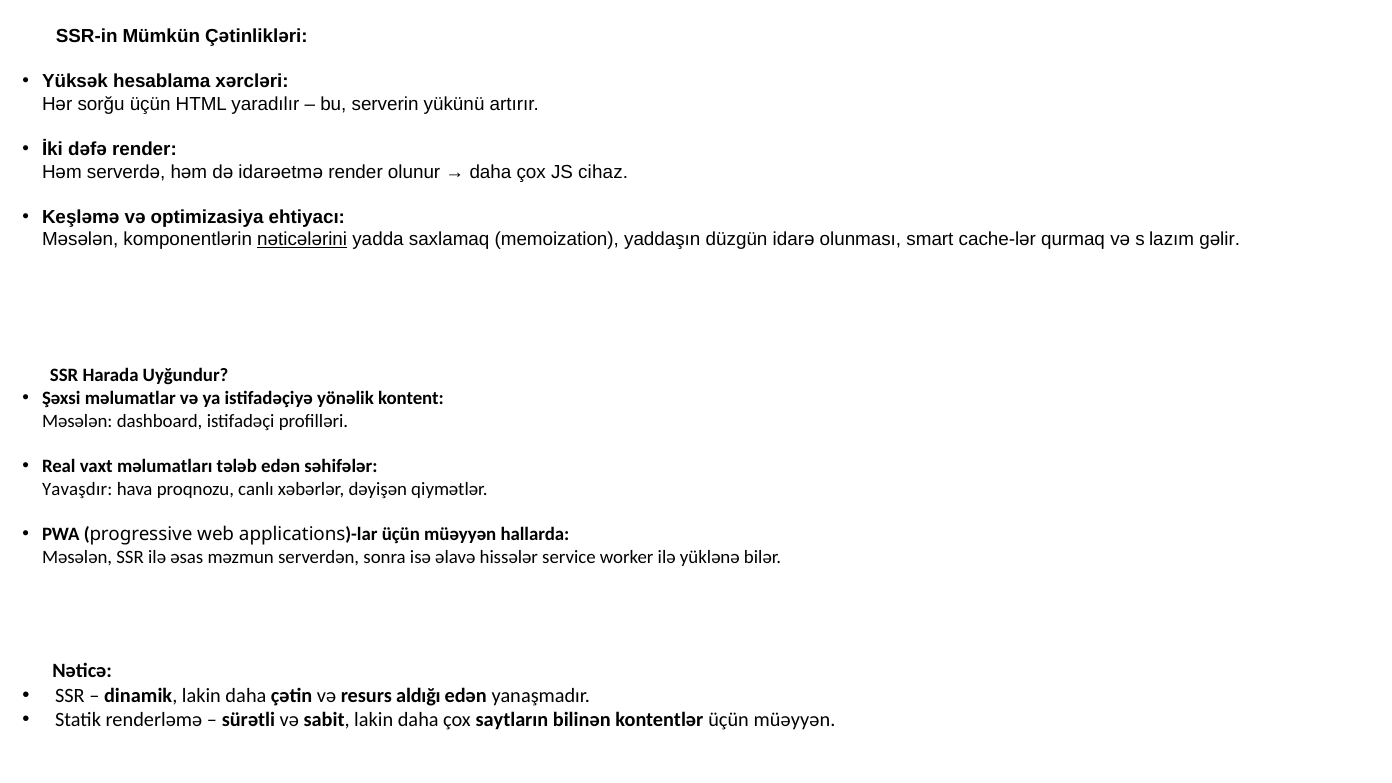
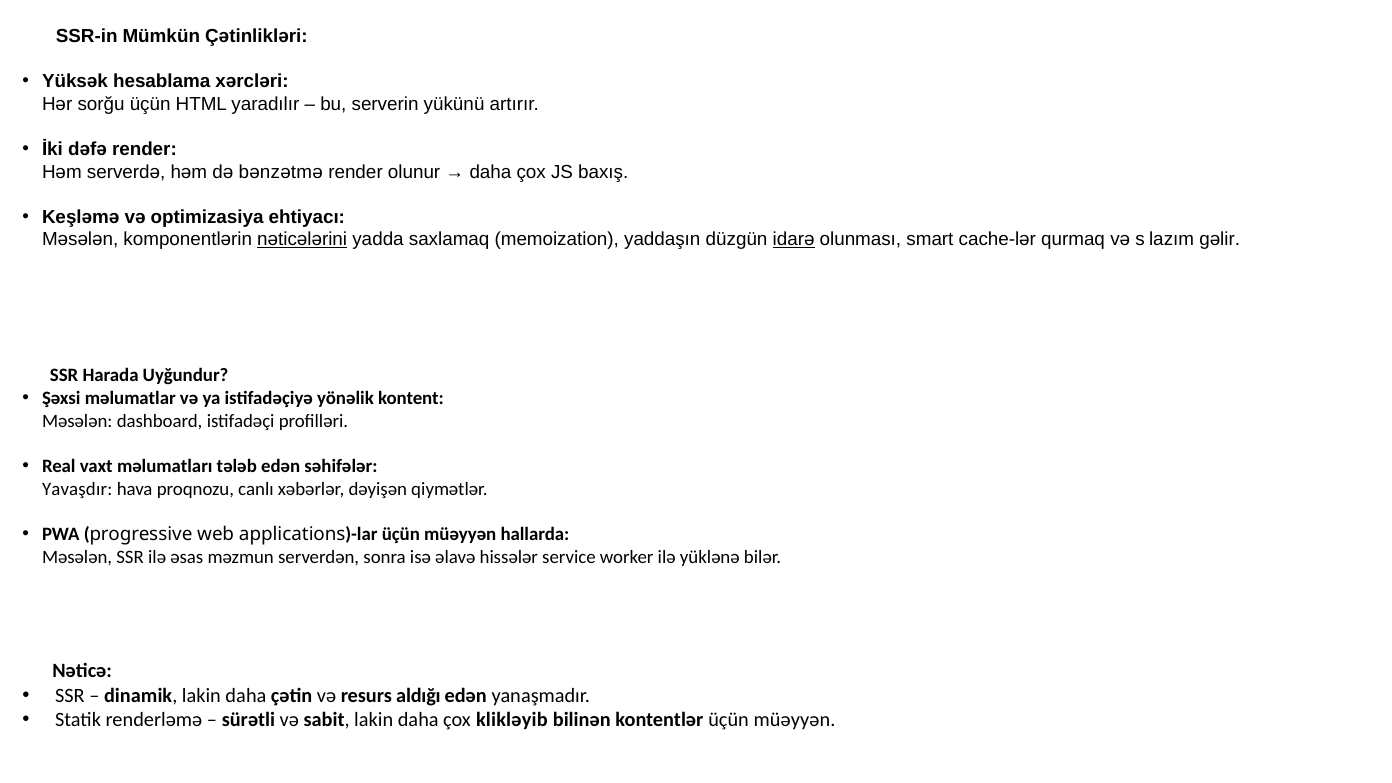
idarəetmə: idarəetmə -> bənzətmə
cihaz: cihaz -> baxış
idarə underline: none -> present
saytların: saytların -> klikləyib
